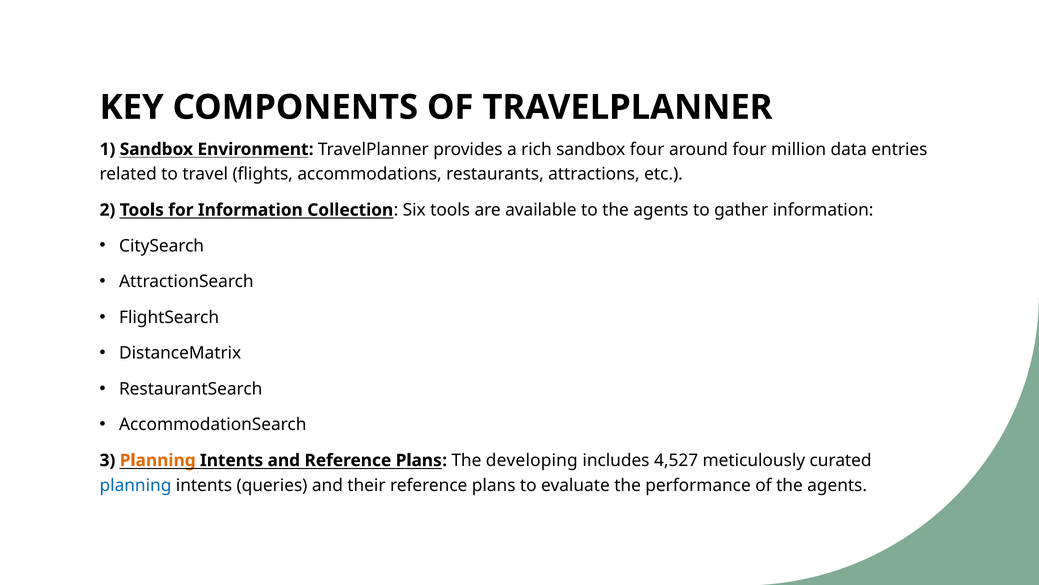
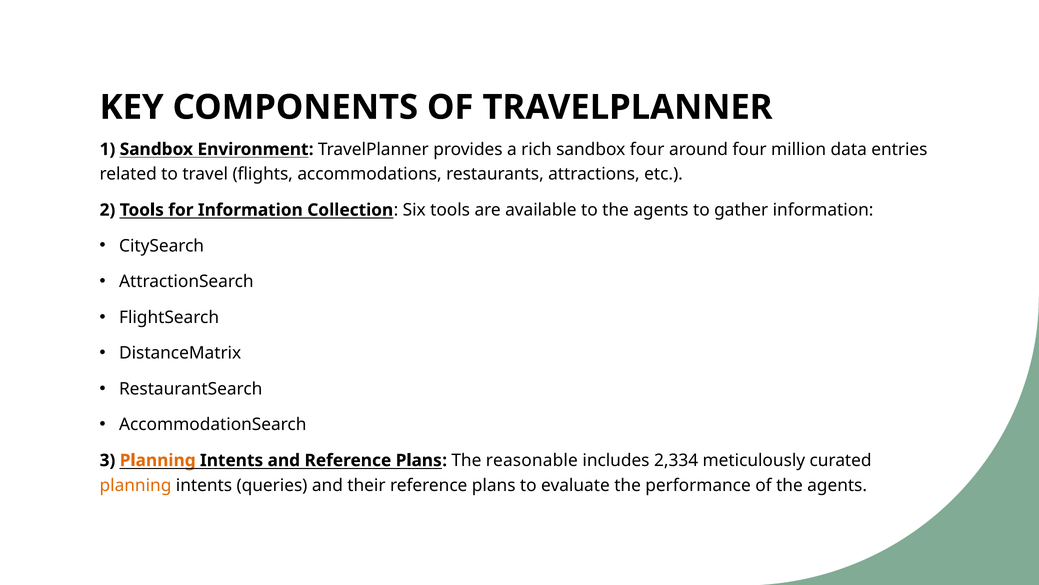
developing: developing -> reasonable
4,527: 4,527 -> 2,334
planning at (136, 485) colour: blue -> orange
